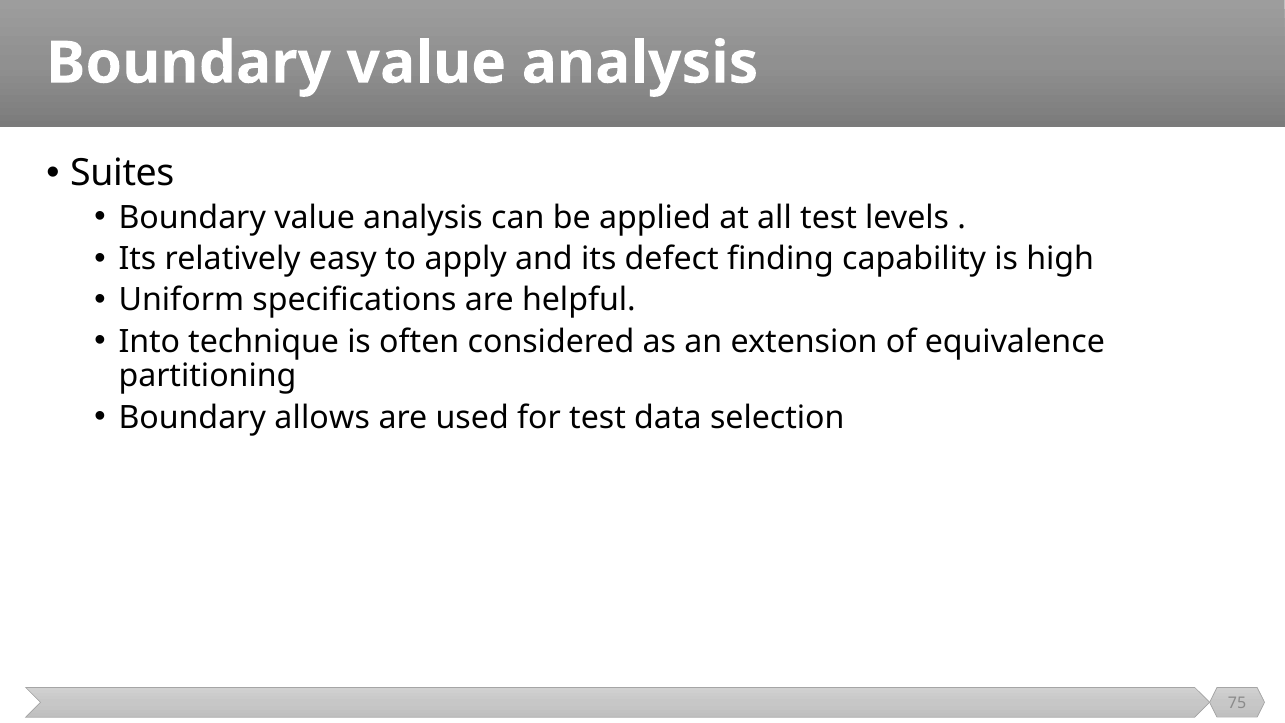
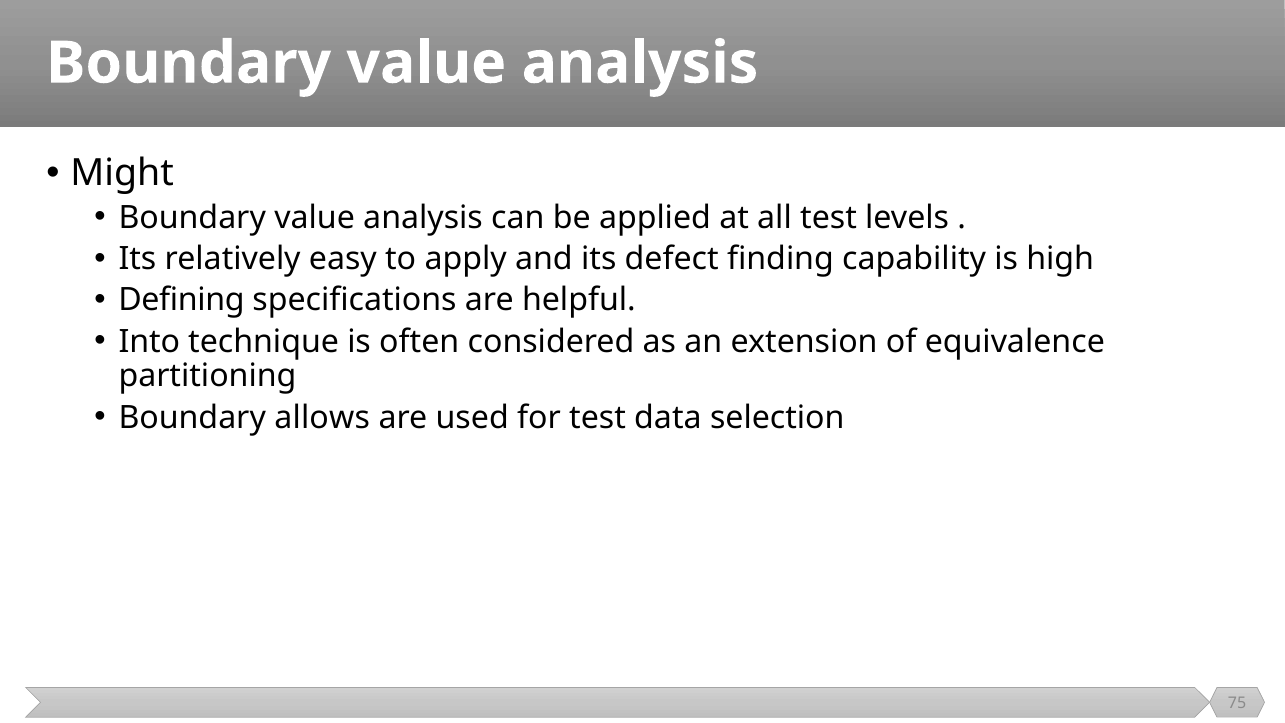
Suites: Suites -> Might
Uniform: Uniform -> Defining
